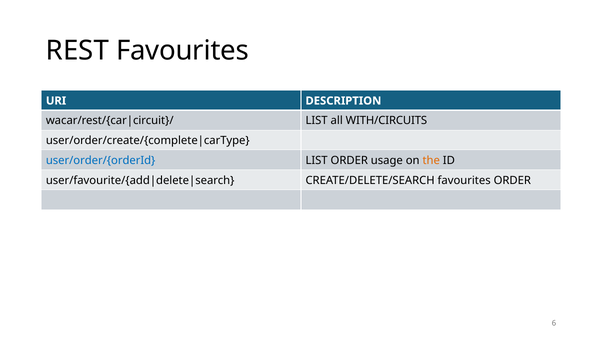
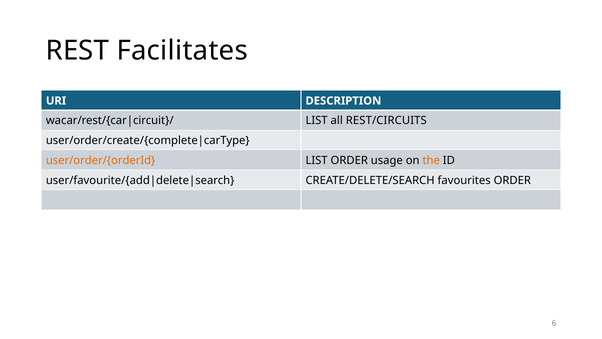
REST Favourites: Favourites -> Facilitates
WITH/CIRCUITS: WITH/CIRCUITS -> REST/CIRCUITS
user/order/{orderId colour: blue -> orange
